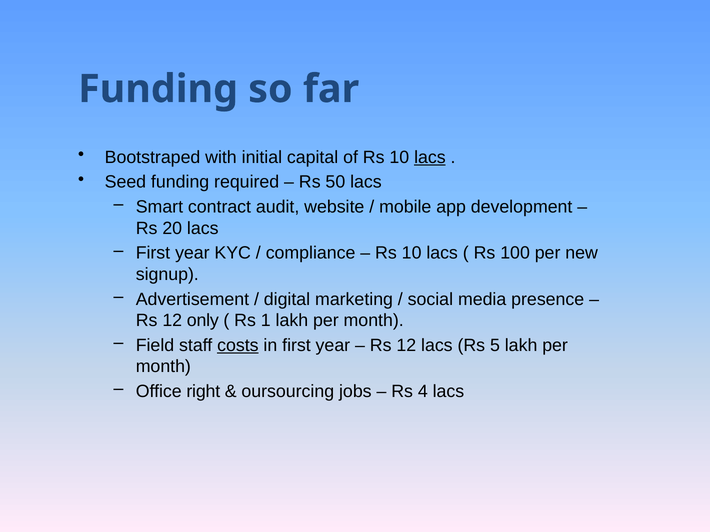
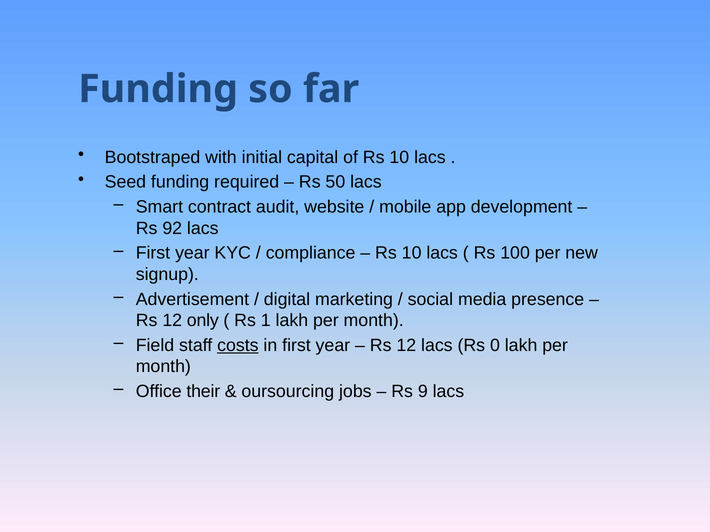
lacs at (430, 157) underline: present -> none
20: 20 -> 92
5: 5 -> 0
right: right -> their
4: 4 -> 9
